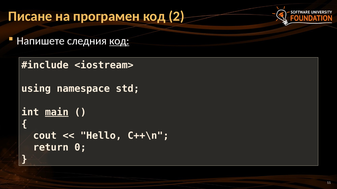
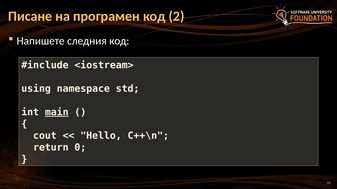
код at (119, 41) underline: present -> none
